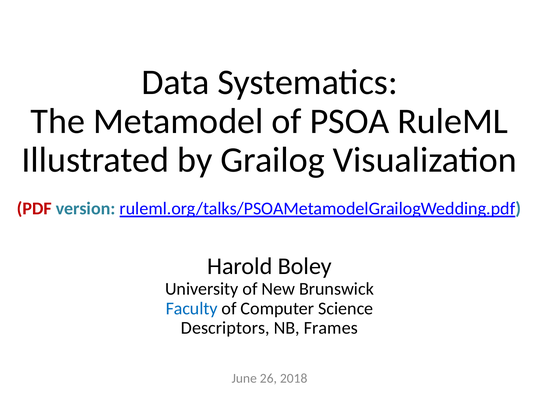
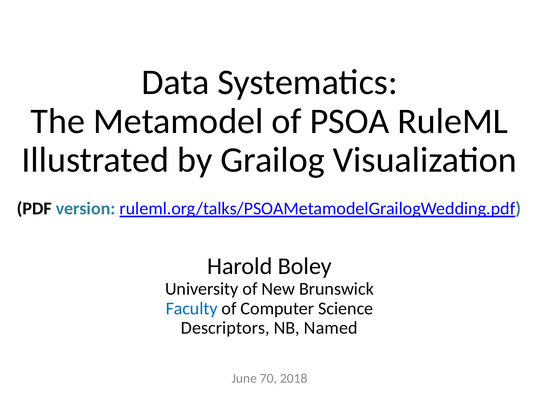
PDF colour: red -> black
Frames: Frames -> Named
26: 26 -> 70
